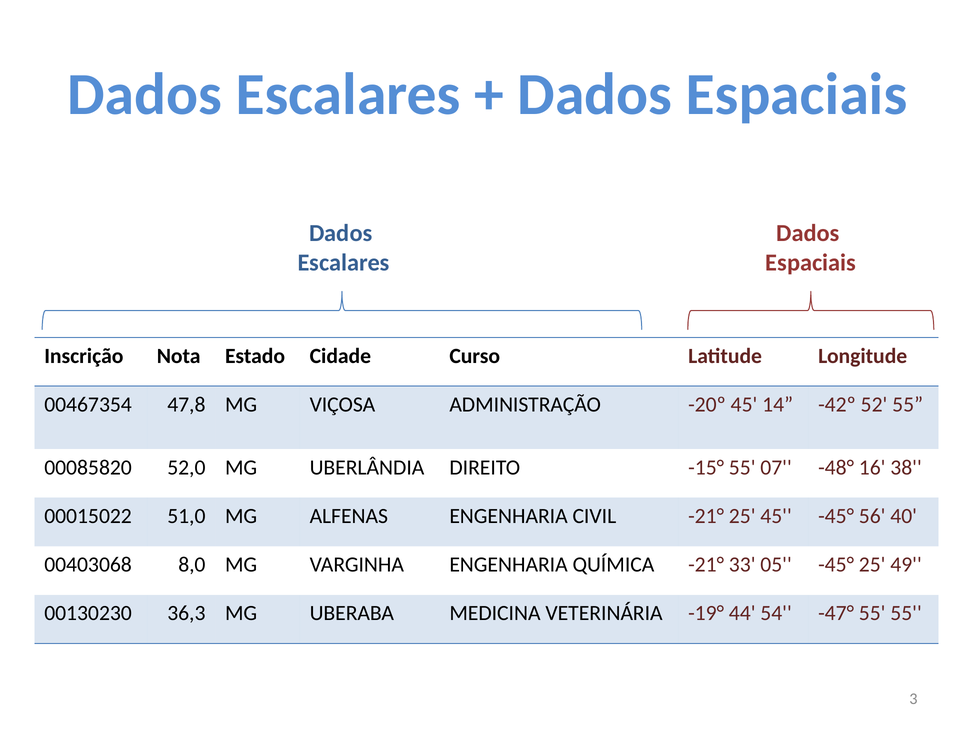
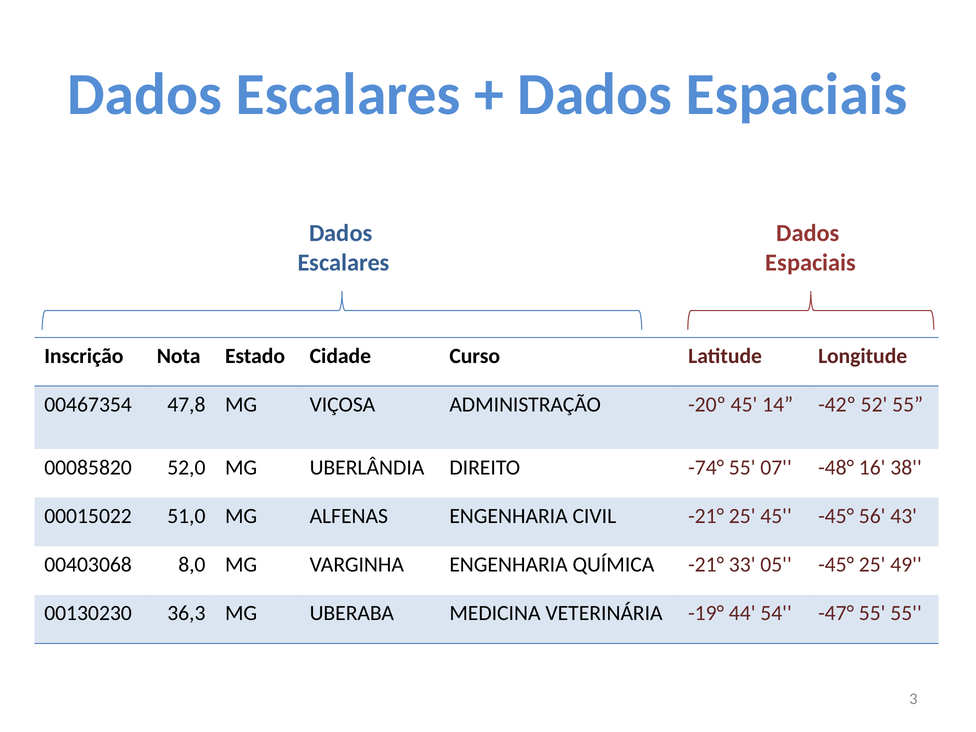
-15°: -15° -> -74°
40: 40 -> 43
